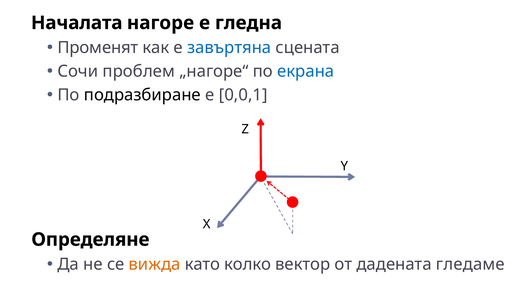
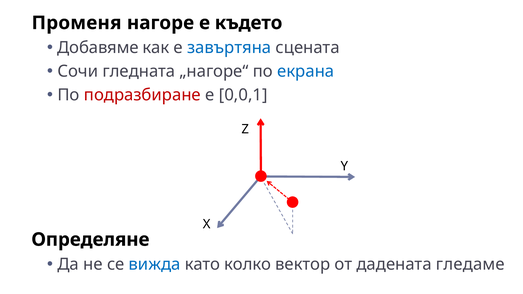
Началата: Началата -> Променя
гледна: гледна -> където
Променят: Променят -> Добавяме
проблем: проблем -> гледната
подразбиране colour: black -> red
вижда colour: orange -> blue
